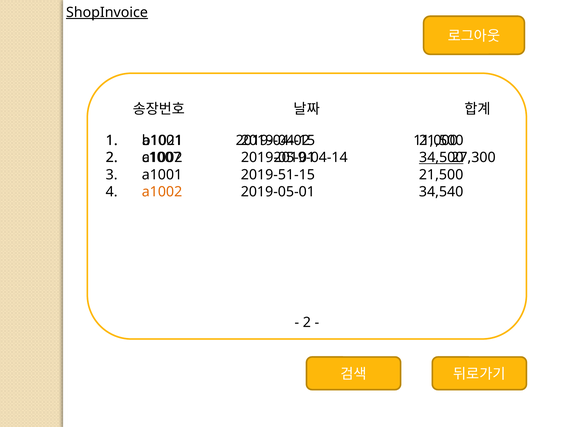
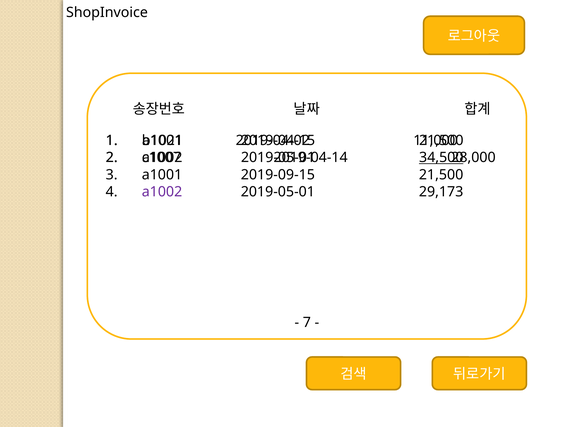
ShopInvoice underline: present -> none
27,300: 27,300 -> 28,000
2019-51-15: 2019-51-15 -> 2019-09-15
a1002 at (162, 192) colour: orange -> purple
34,540: 34,540 -> 29,173
2 at (307, 322): 2 -> 7
